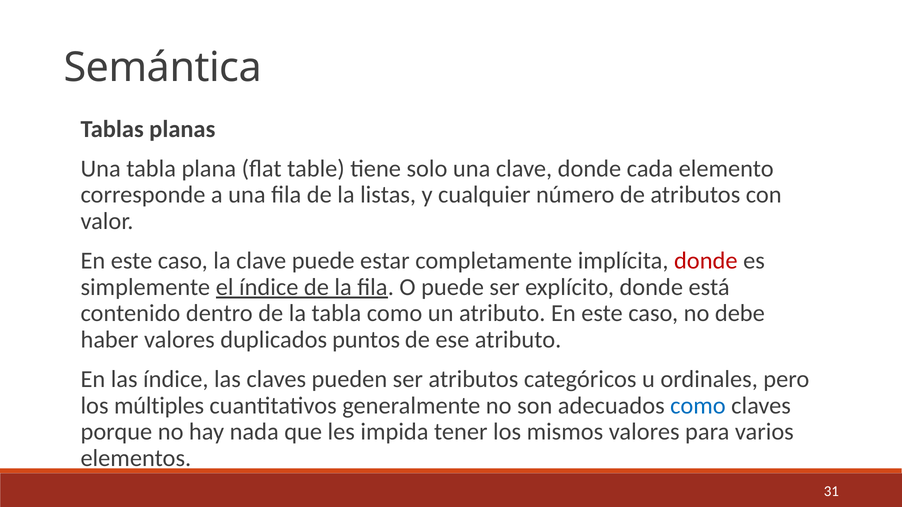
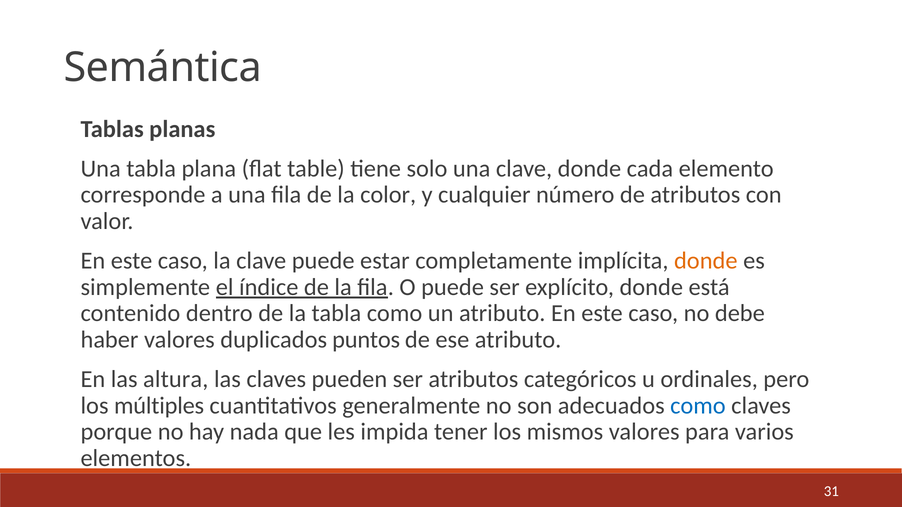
listas: listas -> color
donde at (706, 261) colour: red -> orange
las índice: índice -> altura
